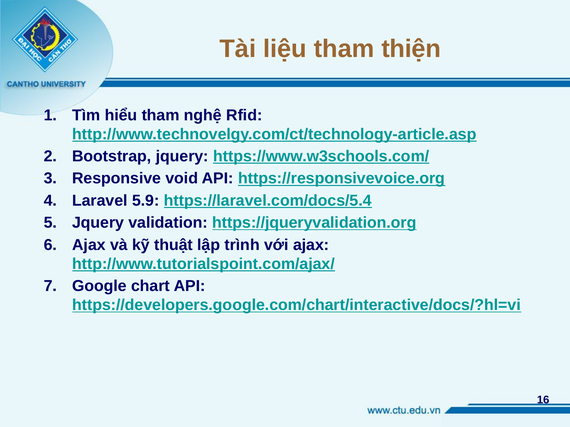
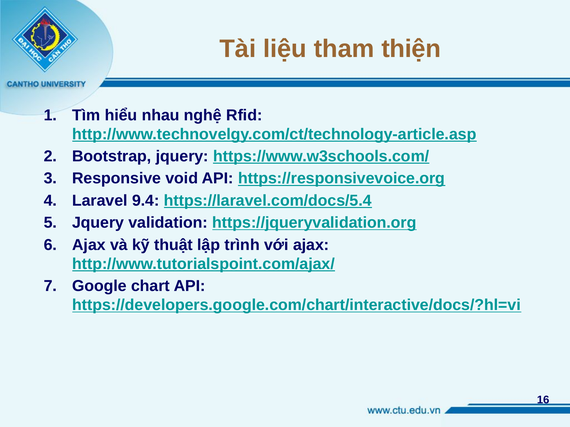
hiểu tham: tham -> nhau
5.9: 5.9 -> 9.4
